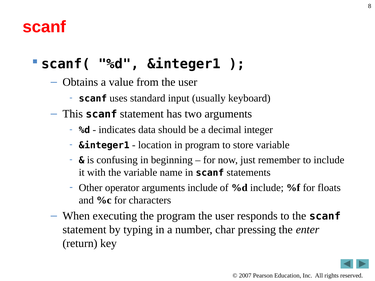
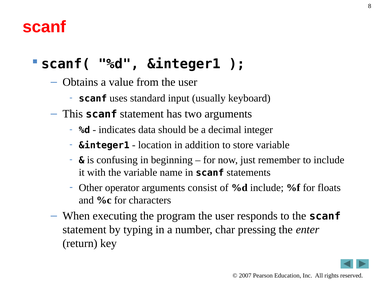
in program: program -> addition
arguments include: include -> consist
